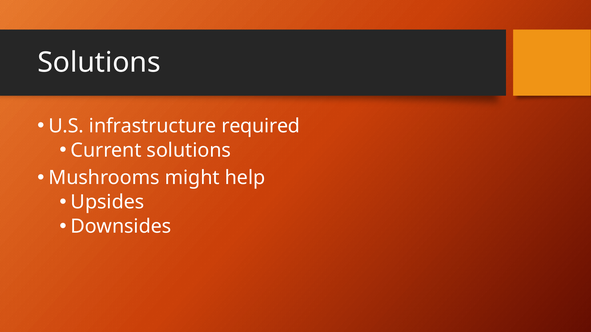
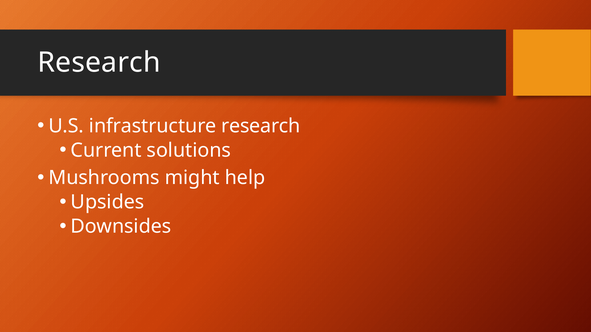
Solutions at (99, 62): Solutions -> Research
infrastructure required: required -> research
